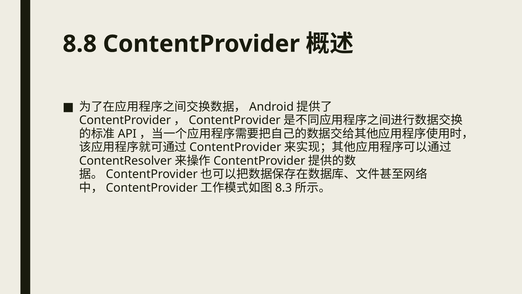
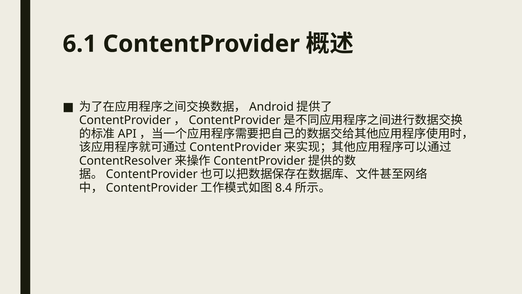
8.8: 8.8 -> 6.1
8.3: 8.3 -> 8.4
